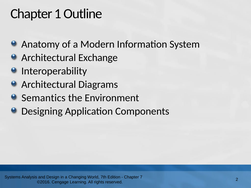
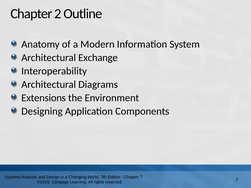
Chapter 1: 1 -> 2
Semantics: Semantics -> Extensions
